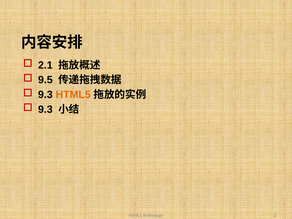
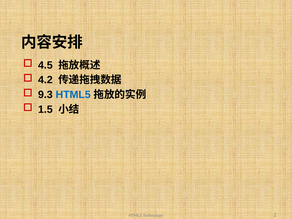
2.1: 2.1 -> 4.5
9.5: 9.5 -> 4.2
HTML5 at (73, 95) colour: orange -> blue
9.3 at (45, 109): 9.3 -> 1.5
